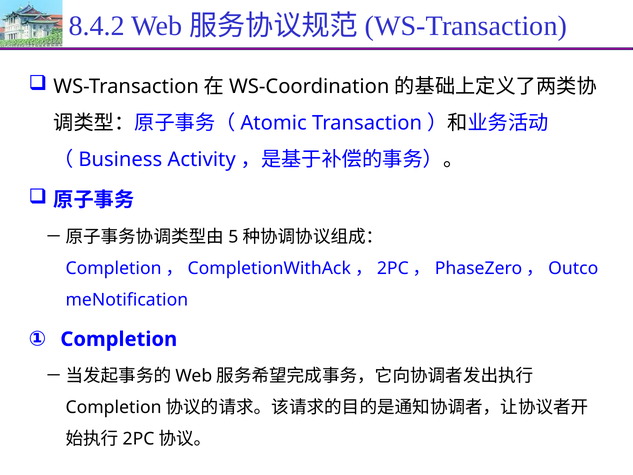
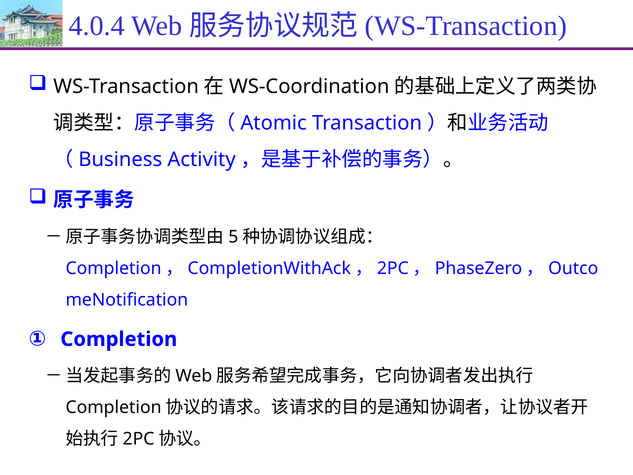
8.4.2: 8.4.2 -> 4.0.4
